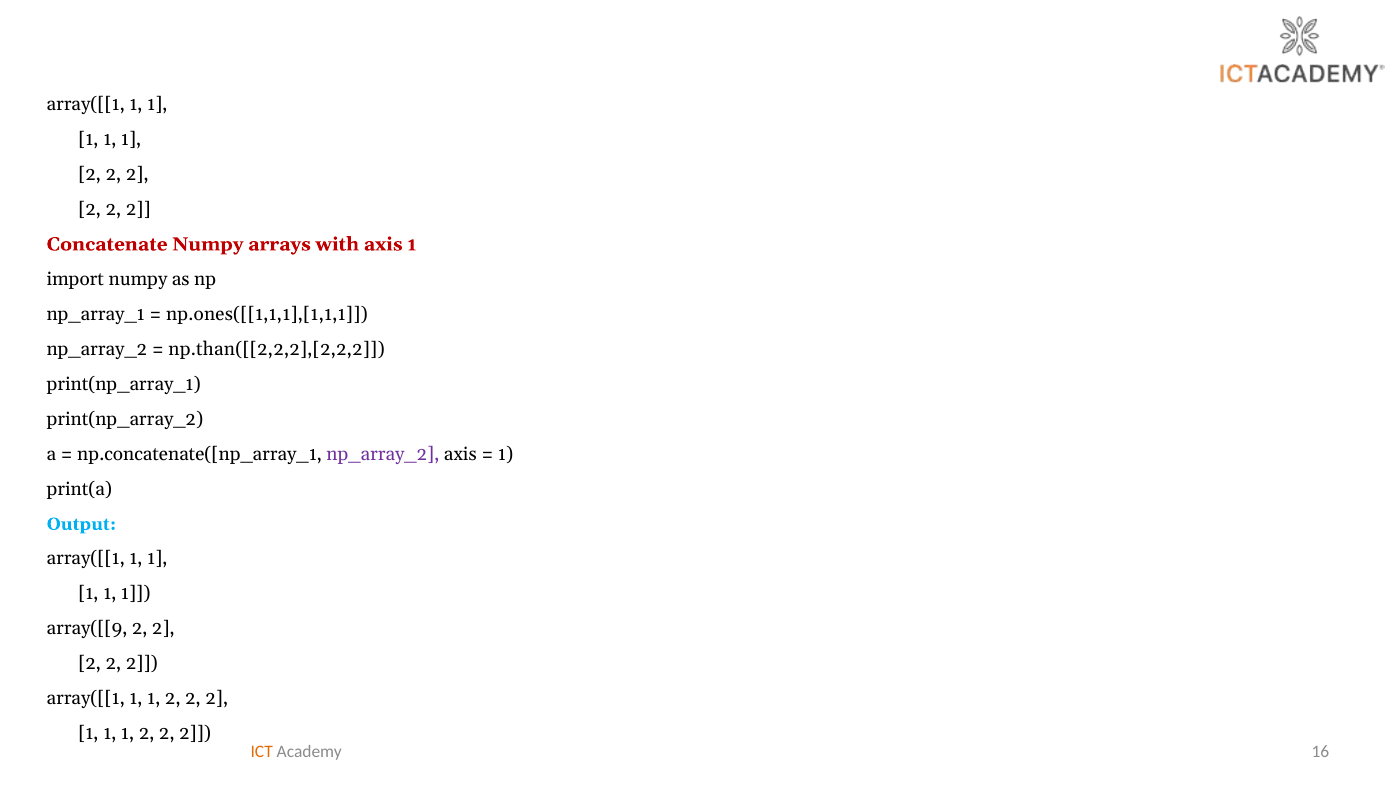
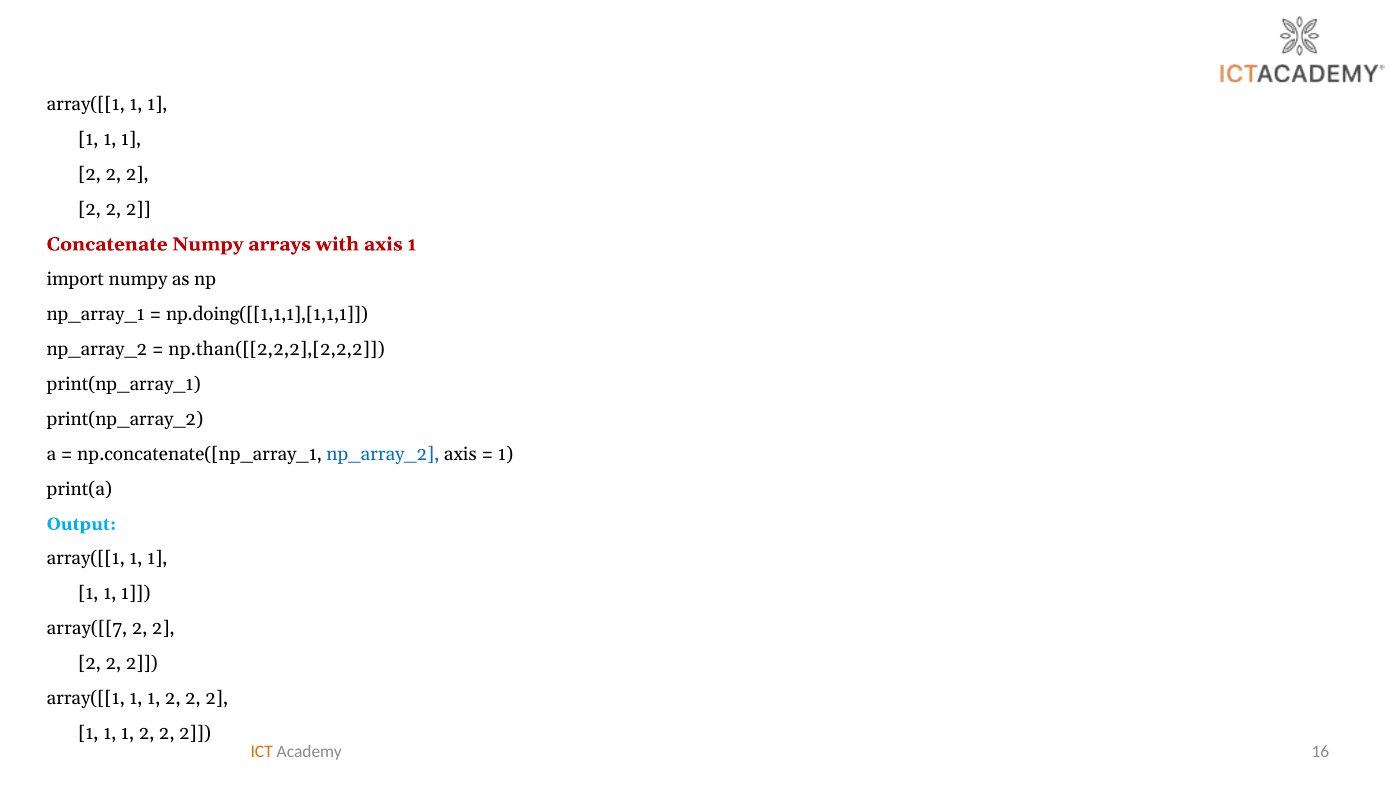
np.ones([[1,1,1],[1,1,1: np.ones([[1,1,1],[1,1,1 -> np.doing([[1,1,1],[1,1,1
np_array_2 at (383, 455) colour: purple -> blue
array([[9: array([[9 -> array([[7
